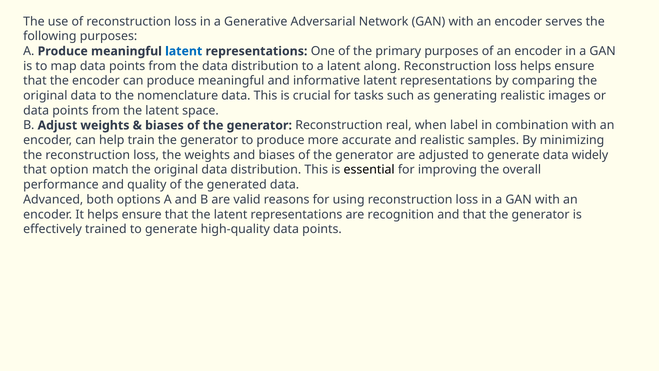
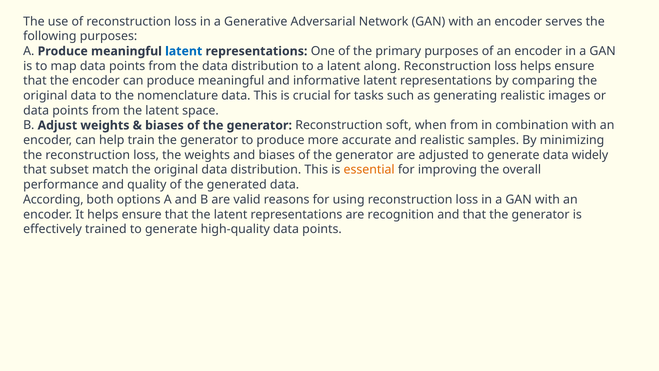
real: real -> soft
when label: label -> from
option: option -> subset
essential colour: black -> orange
Advanced: Advanced -> According
